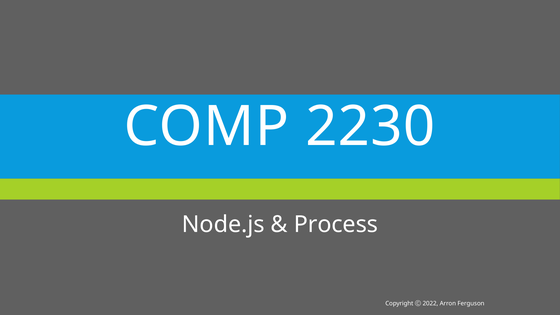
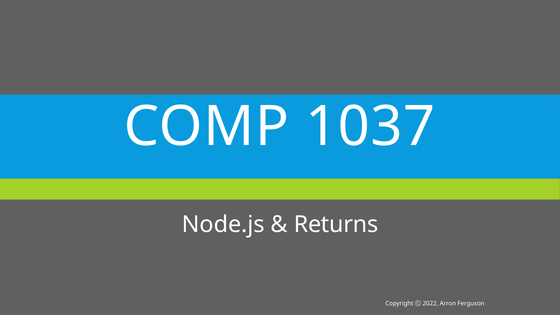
2230: 2230 -> 1037
Process: Process -> Returns
